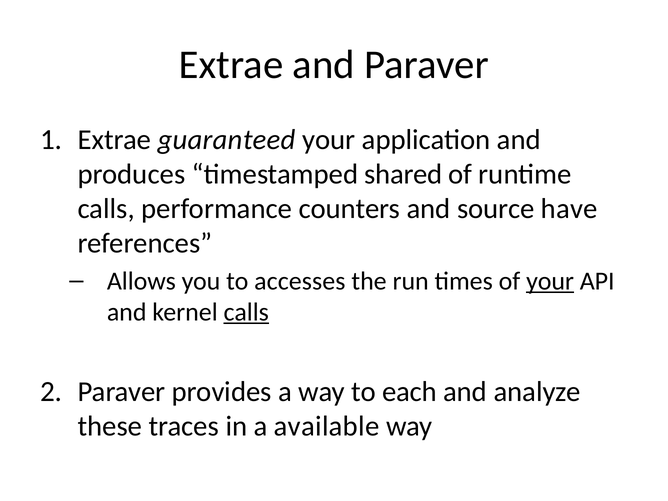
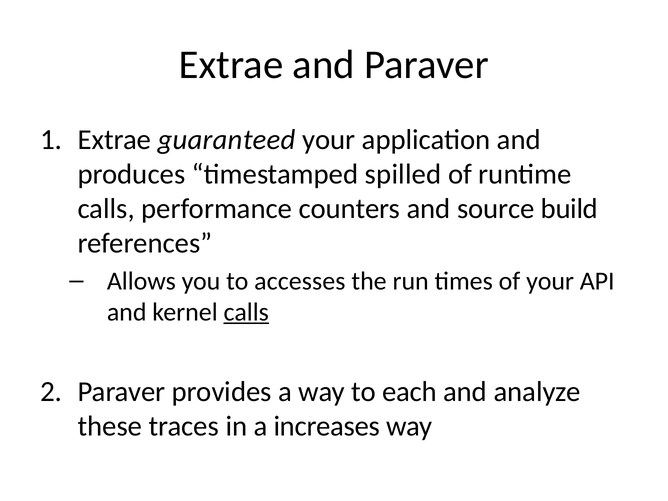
shared: shared -> spilled
have: have -> build
your at (550, 281) underline: present -> none
available: available -> increases
